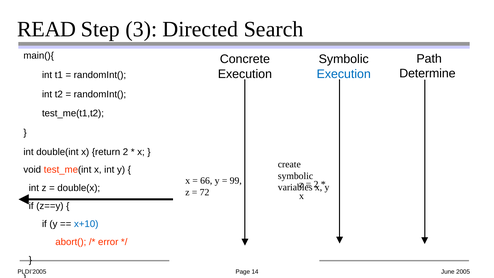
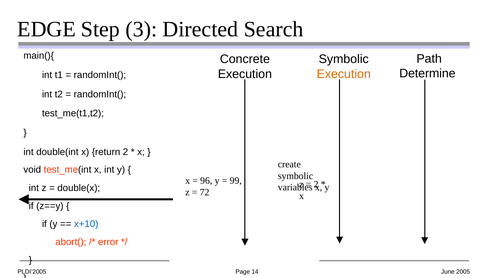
READ: READ -> EDGE
Execution at (344, 74) colour: blue -> orange
66: 66 -> 96
